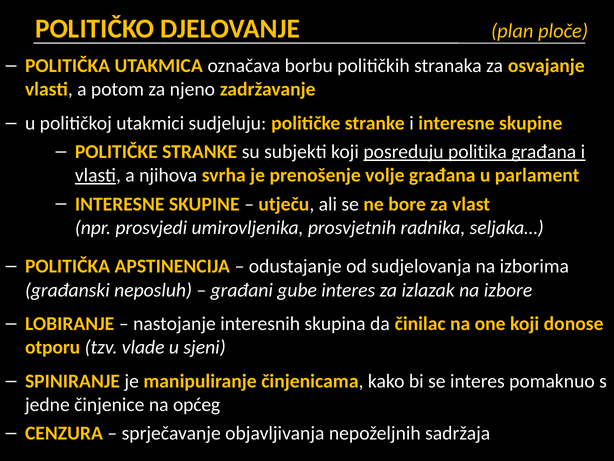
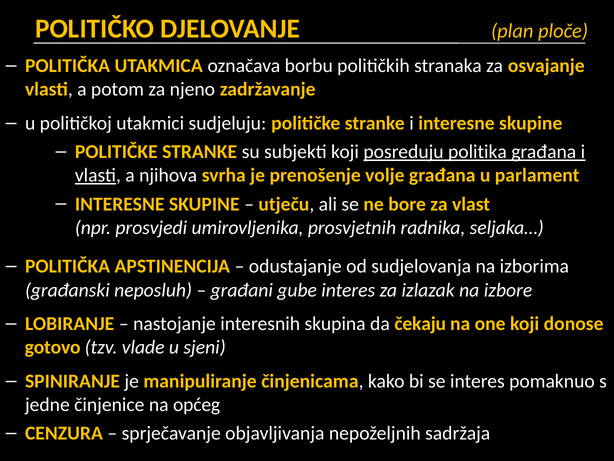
činilac: činilac -> čekaju
otporu: otporu -> gotovo
